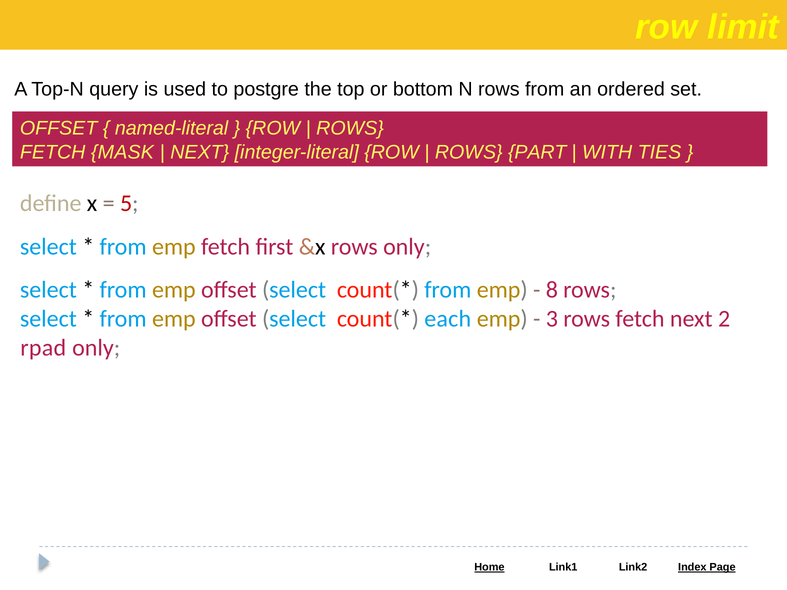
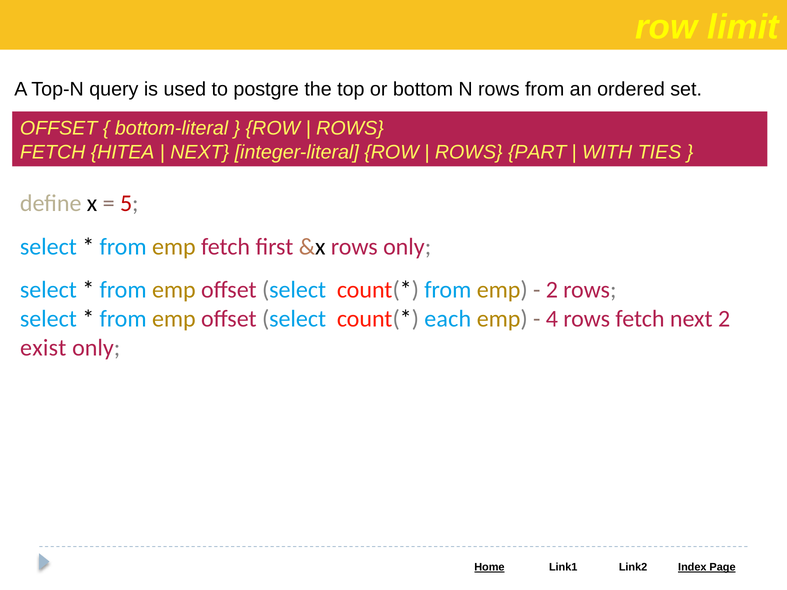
named-literal: named-literal -> bottom-literal
MASK: MASK -> HITEA
8 at (552, 290): 8 -> 2
3: 3 -> 4
rpad: rpad -> exist
